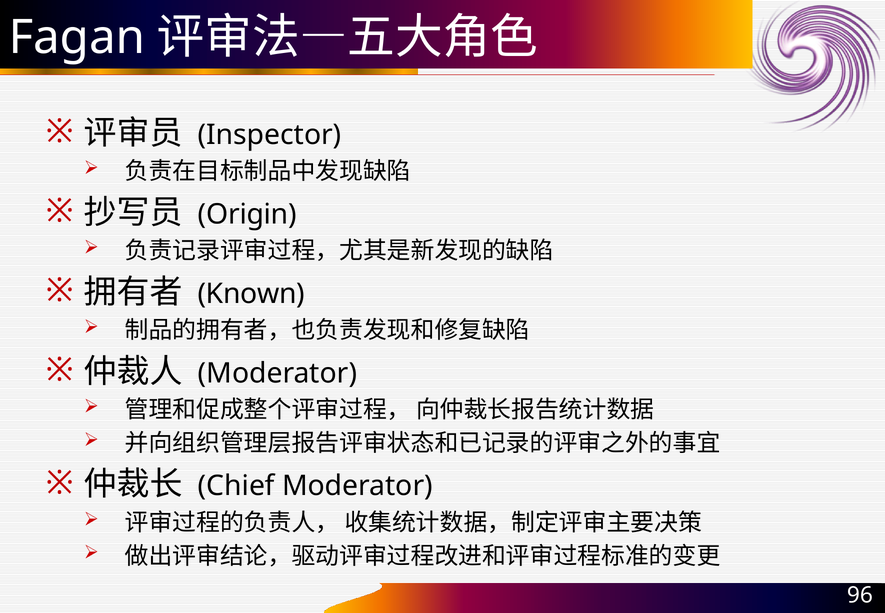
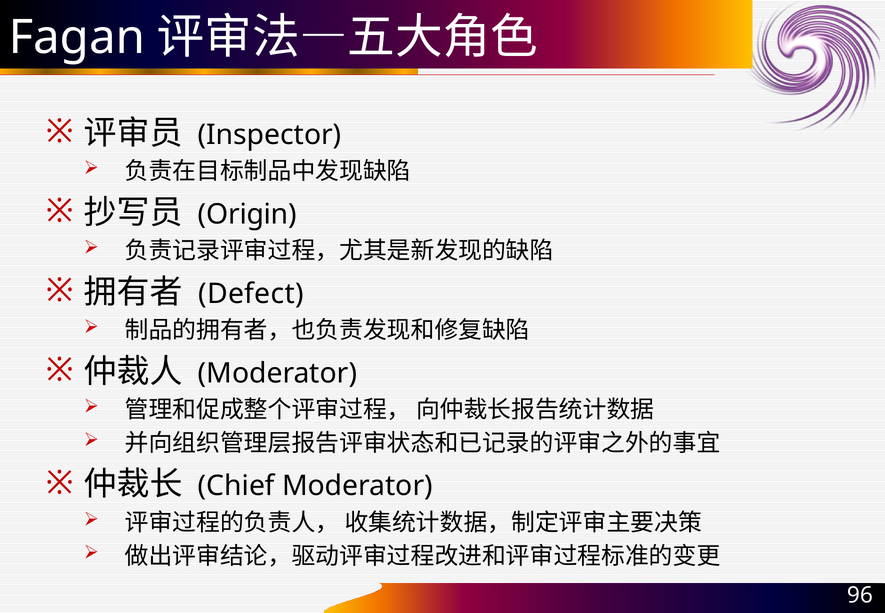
Known: Known -> Defect
